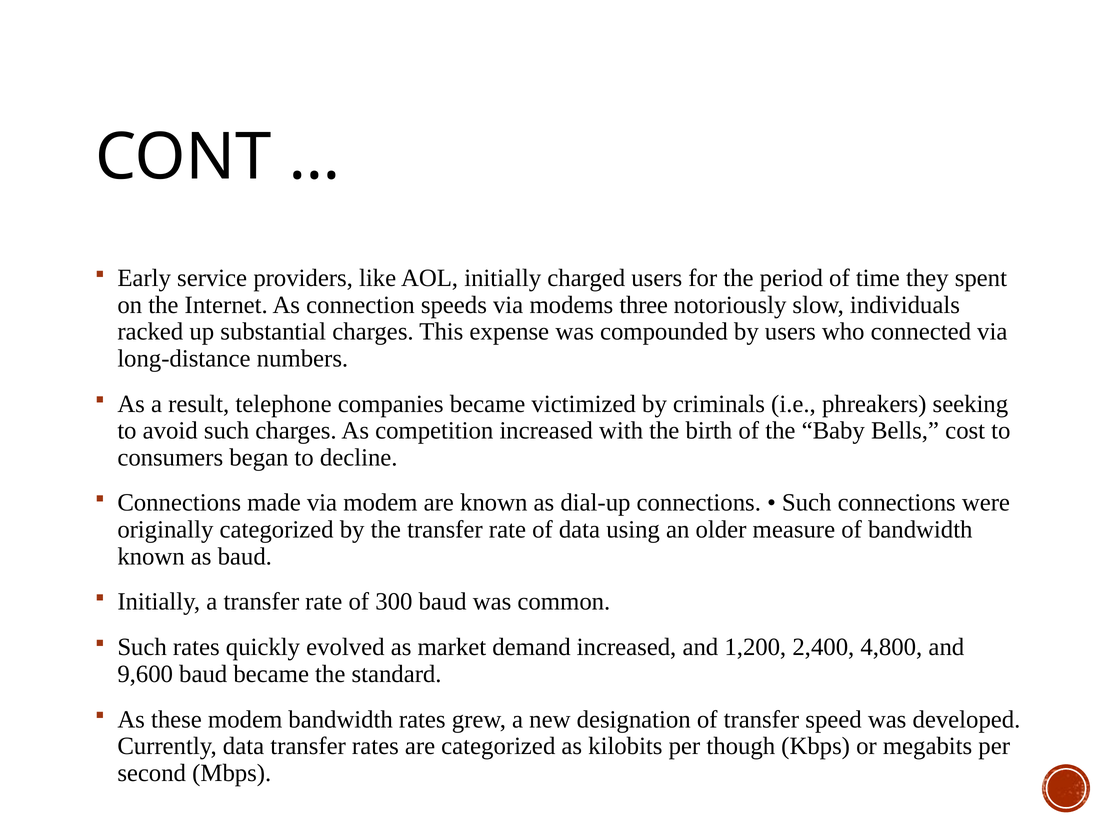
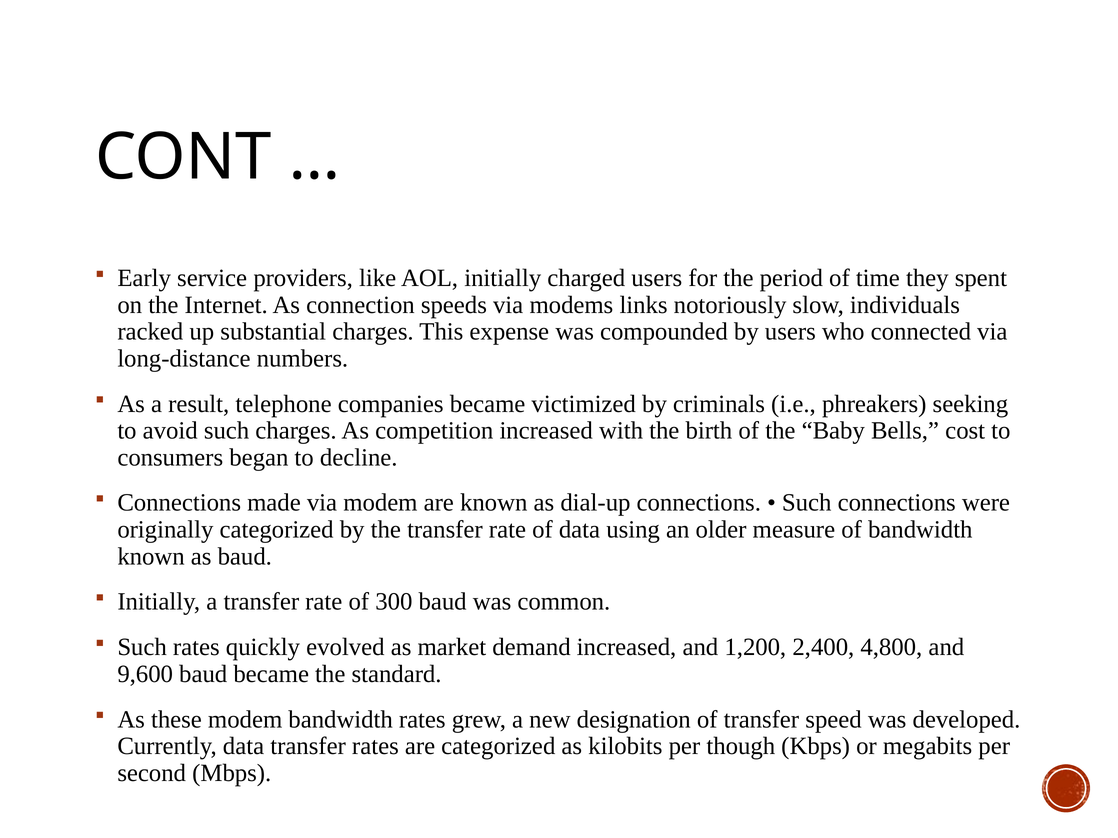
three: three -> links
